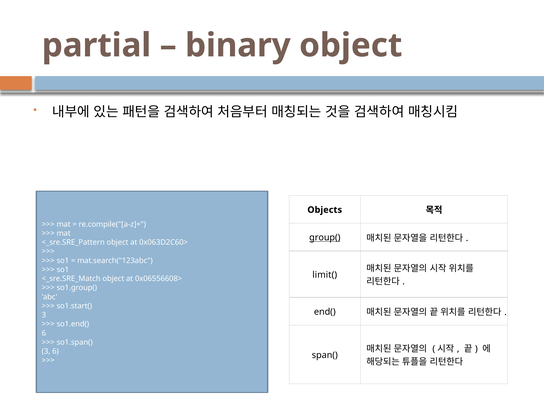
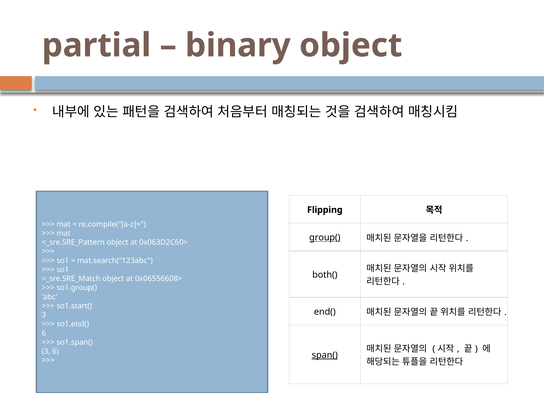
Objects: Objects -> Flipping
limit(: limit( -> both(
span( underline: none -> present
